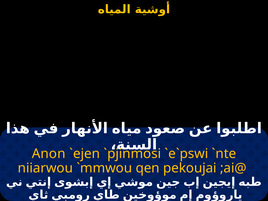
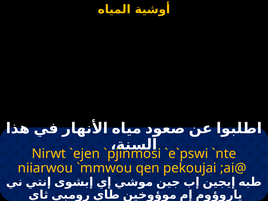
Anon: Anon -> Nirwt
